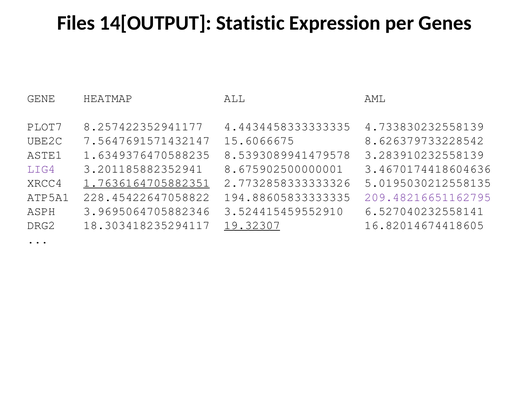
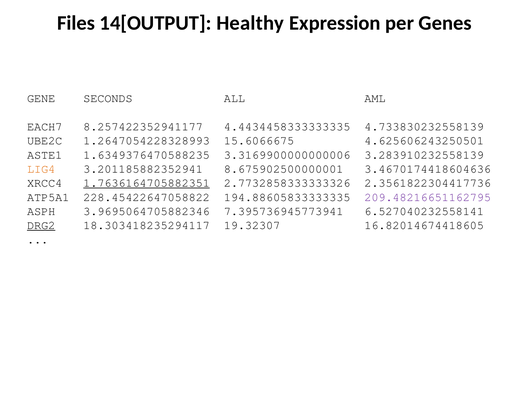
Statistic: Statistic -> Healthy
HEATMAP: HEATMAP -> SECONDS
PLOT7: PLOT7 -> EACH7
7.5647691571432147: 7.5647691571432147 -> 1.2647054228328993
8.626379733228542: 8.626379733228542 -> 4.625606243250501
8.5393089941479578: 8.5393089941479578 -> 3.3169900000000006
LIG4 colour: purple -> orange
5.0195030212558135: 5.0195030212558135 -> 2.3561822304417736
3.524415459552910: 3.524415459552910 -> 7.395736945773941
DRG2 underline: none -> present
19.32307 underline: present -> none
